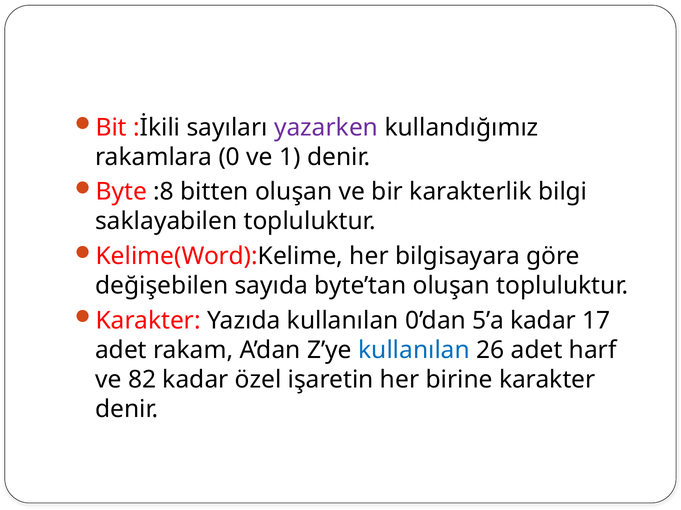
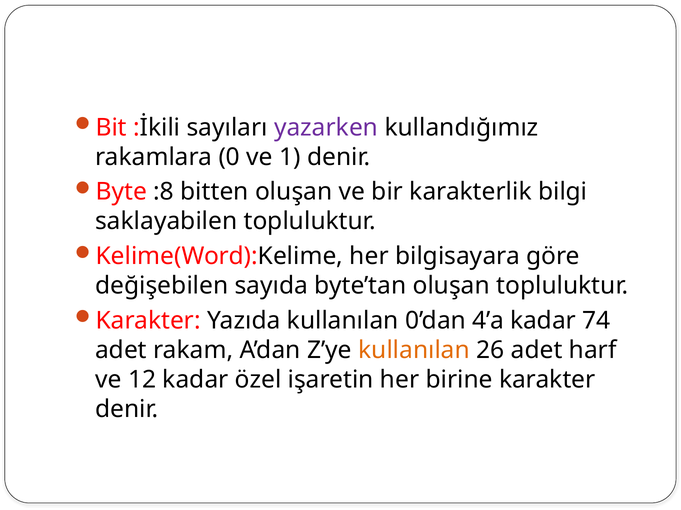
5’a: 5’a -> 4’a
17: 17 -> 74
kullanılan at (414, 351) colour: blue -> orange
82: 82 -> 12
